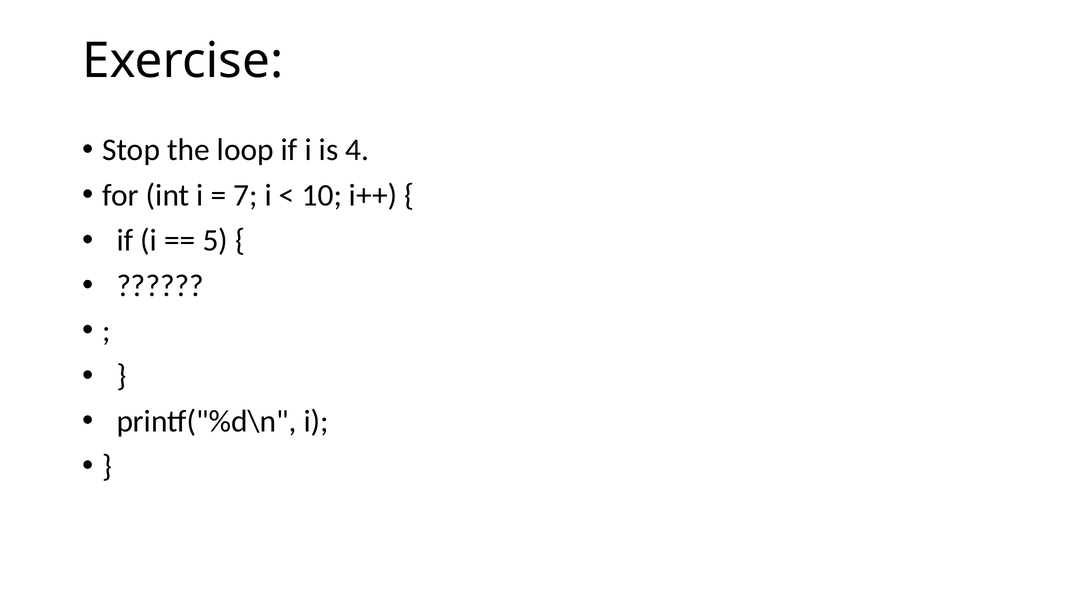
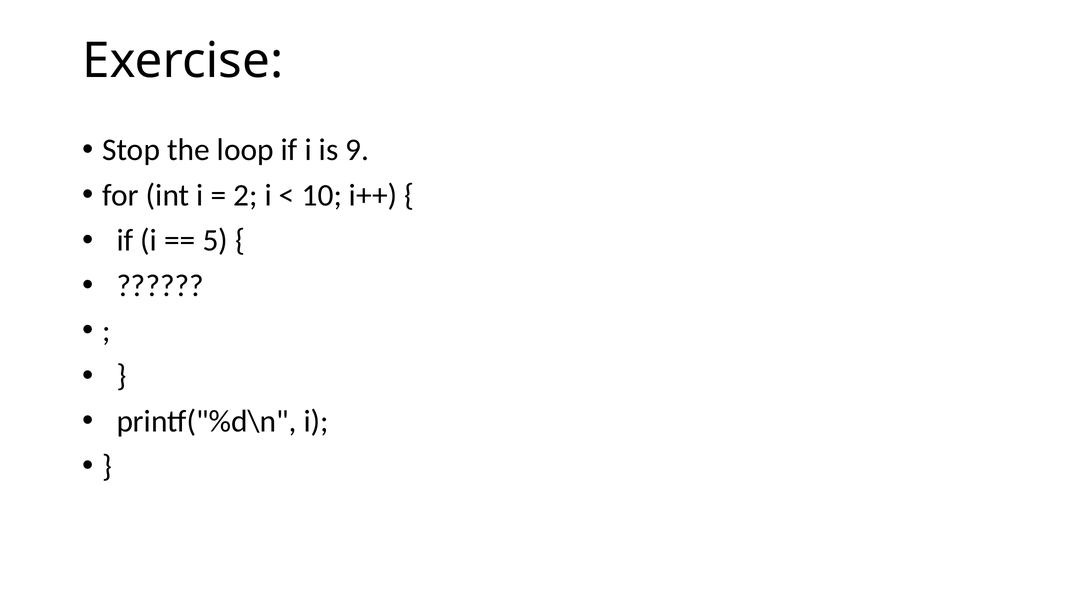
4: 4 -> 9
7: 7 -> 2
